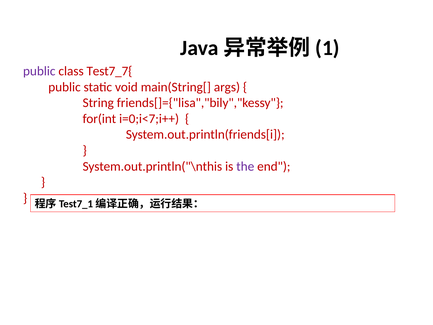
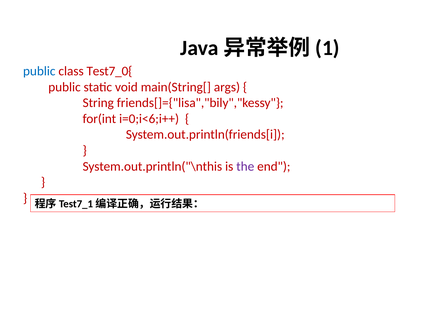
public at (39, 71) colour: purple -> blue
Test7_7{: Test7_7{ -> Test7_0{
i=0;i<7;i++: i=0;i<7;i++ -> i=0;i<6;i++
